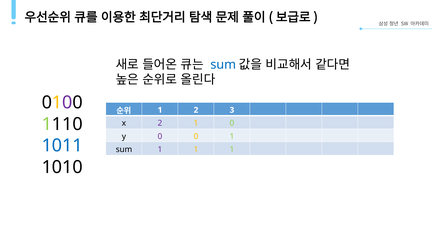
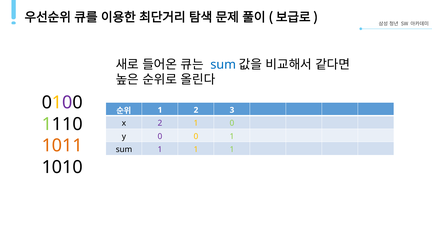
1011 colour: blue -> orange
